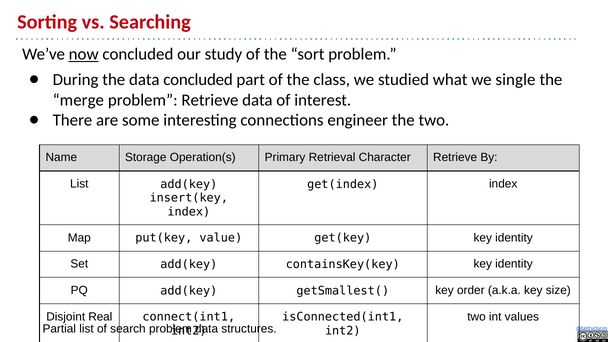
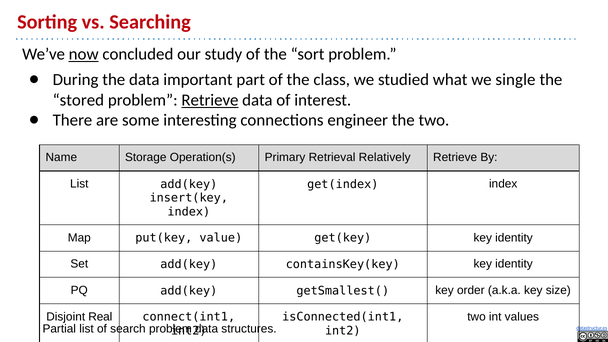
data concluded: concluded -> important
merge: merge -> stored
Retrieve at (210, 100) underline: none -> present
Character: Character -> Relatively
